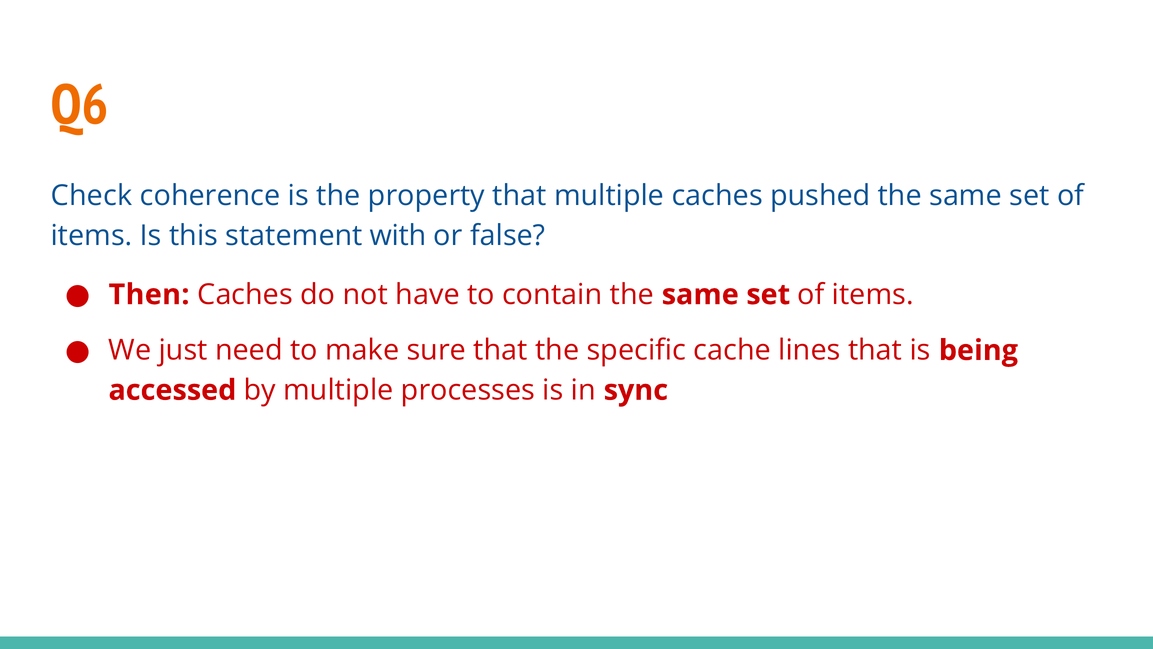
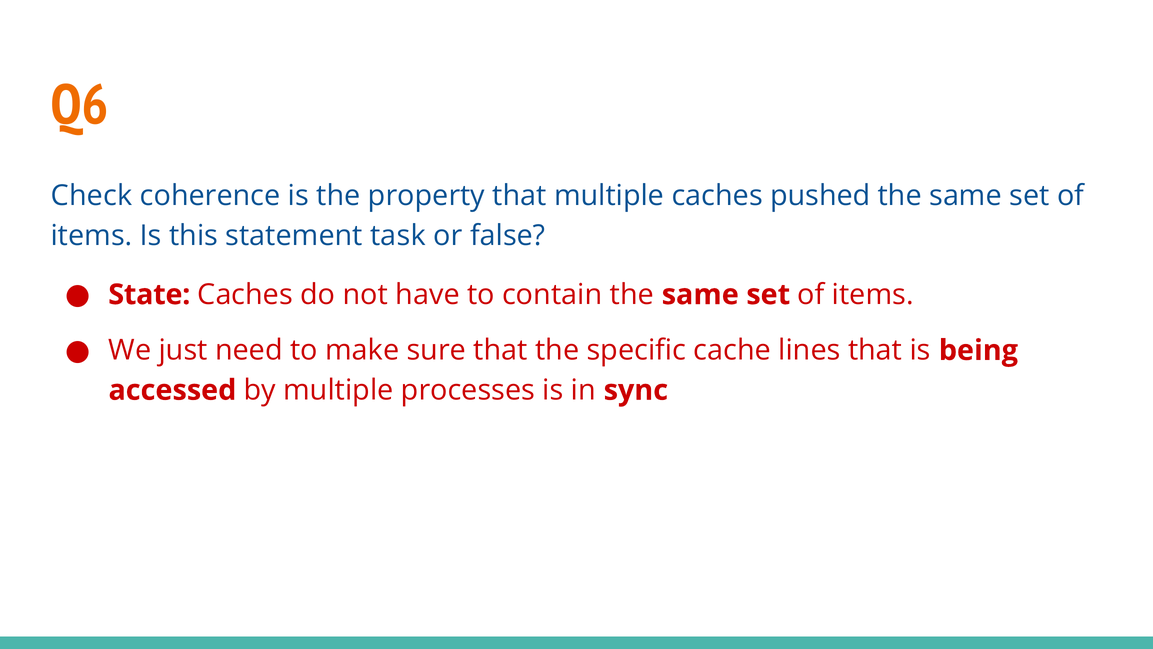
with: with -> task
Then: Then -> State
